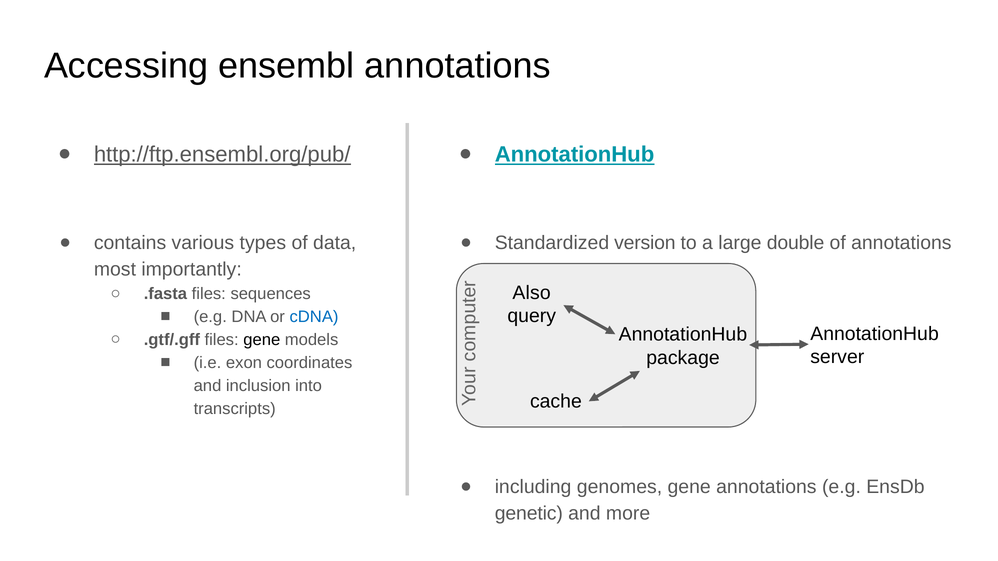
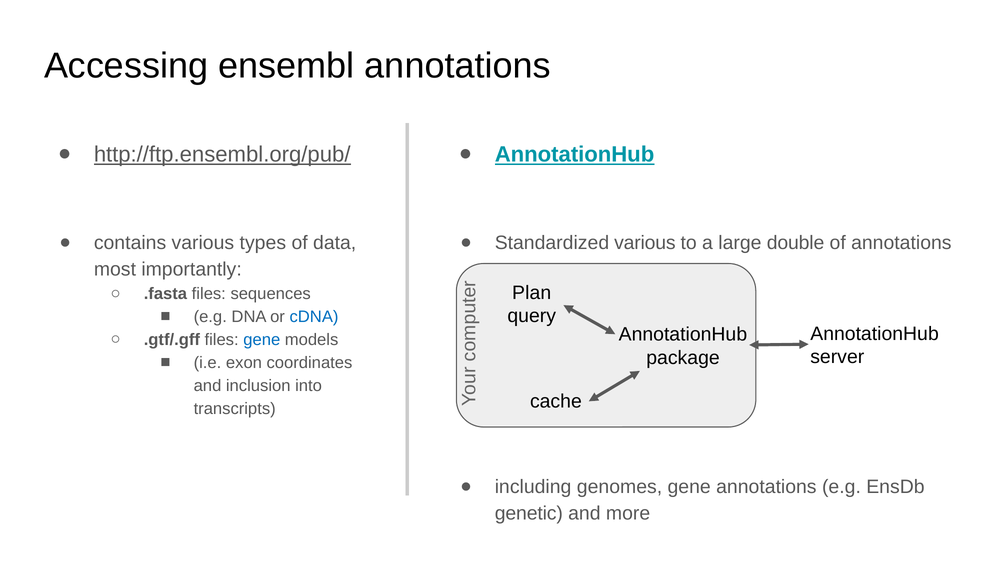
Standardized version: version -> various
Also: Also -> Plan
gene at (262, 340) colour: black -> blue
